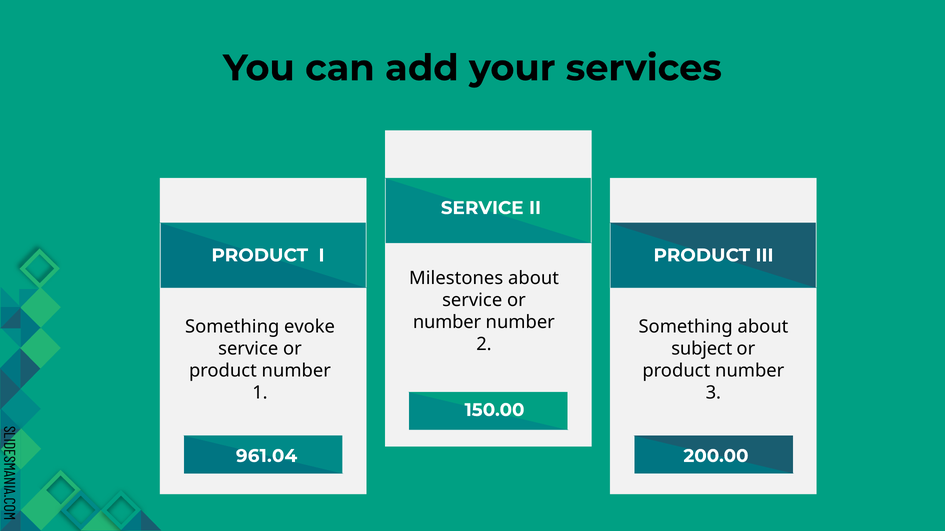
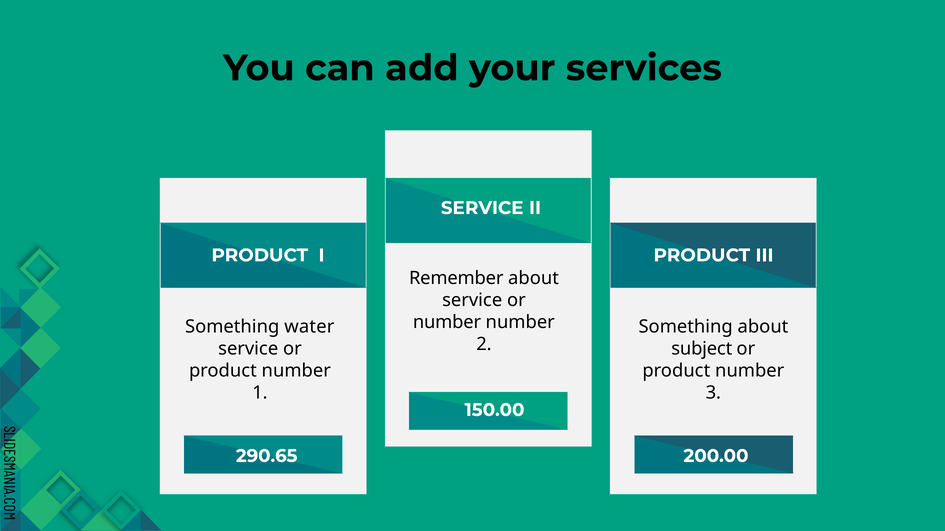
Milestones: Milestones -> Remember
evoke: evoke -> water
961.04: 961.04 -> 290.65
